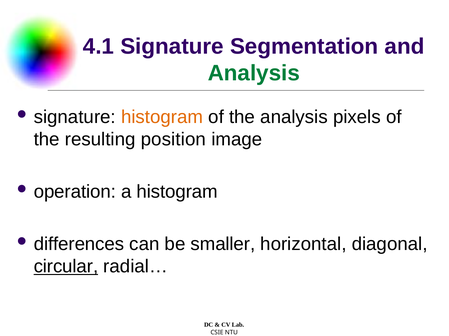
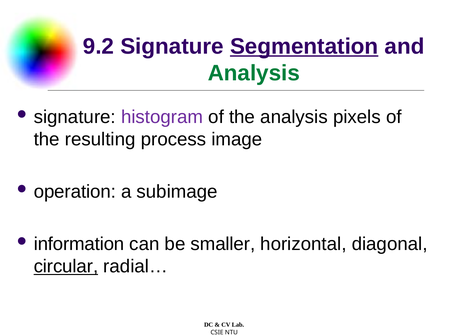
4.1: 4.1 -> 9.2
Segmentation underline: none -> present
histogram at (162, 117) colour: orange -> purple
position: position -> process
a histogram: histogram -> subimage
differences: differences -> information
